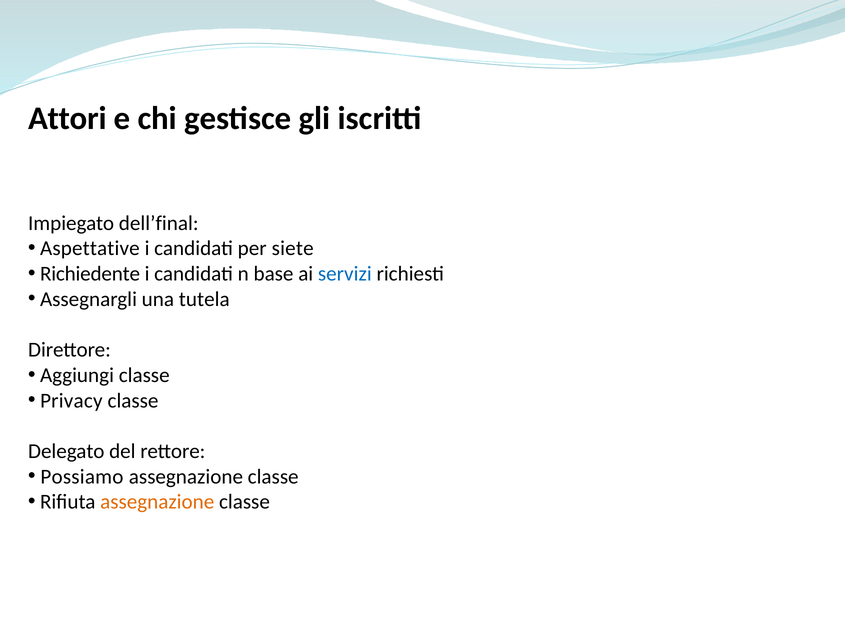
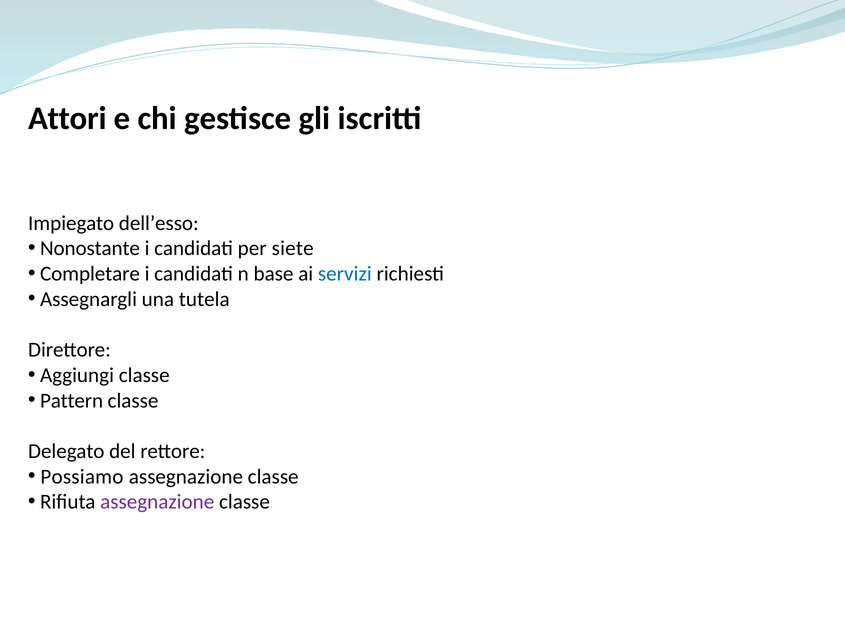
dell’final: dell’final -> dell’esso
Aspettative: Aspettative -> Nonostante
Richiedente: Richiedente -> Completare
Privacy: Privacy -> Pattern
assegnazione at (157, 502) colour: orange -> purple
